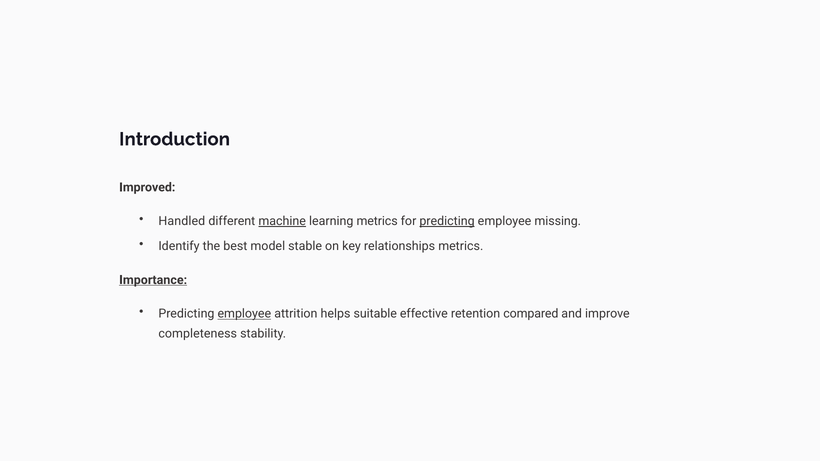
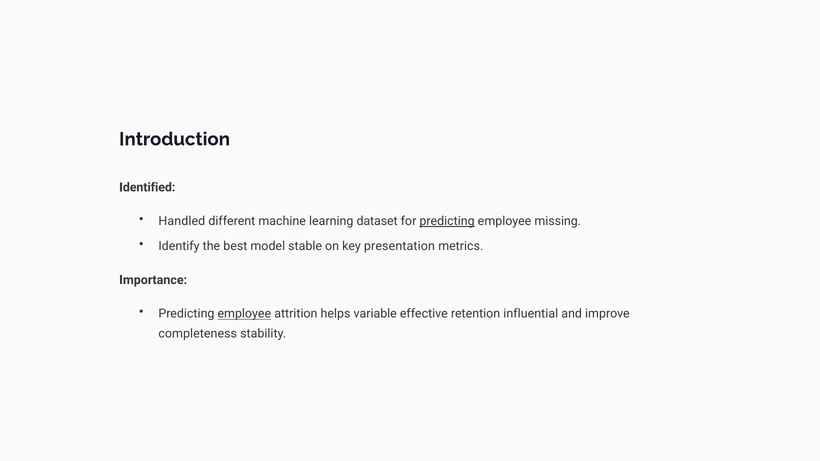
Improved: Improved -> Identified
machine underline: present -> none
learning metrics: metrics -> dataset
relationships: relationships -> presentation
Importance underline: present -> none
suitable: suitable -> variable
compared: compared -> influential
